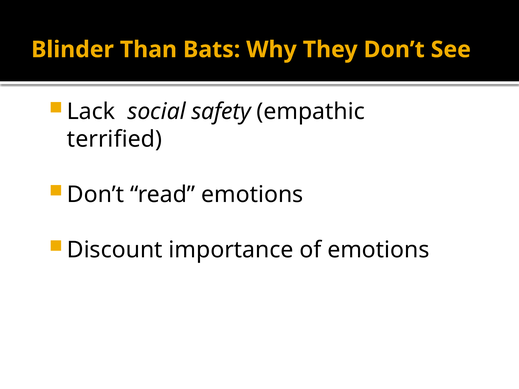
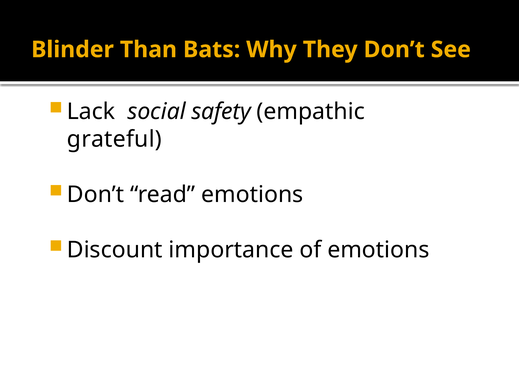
terrified: terrified -> grateful
